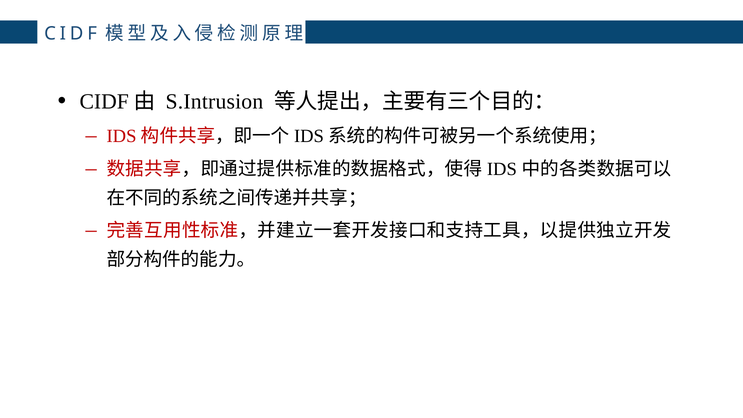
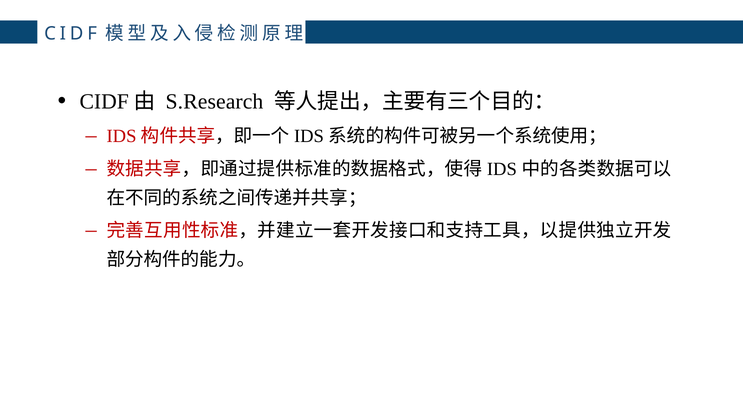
S.Intrusion: S.Intrusion -> S.Research
